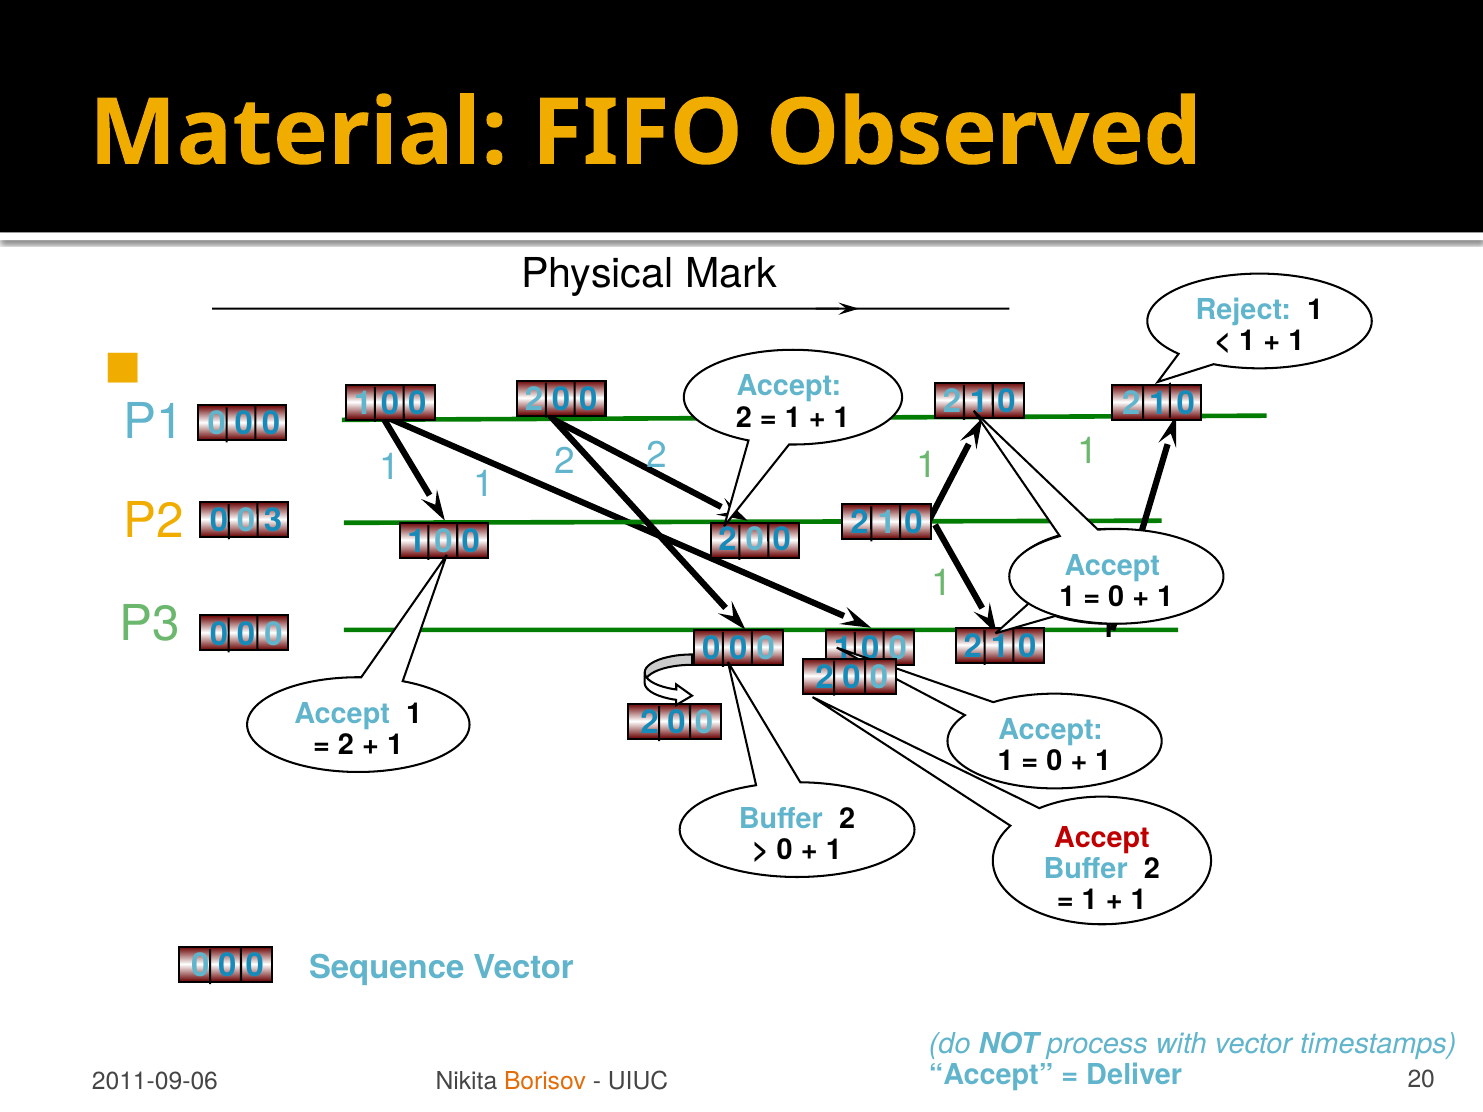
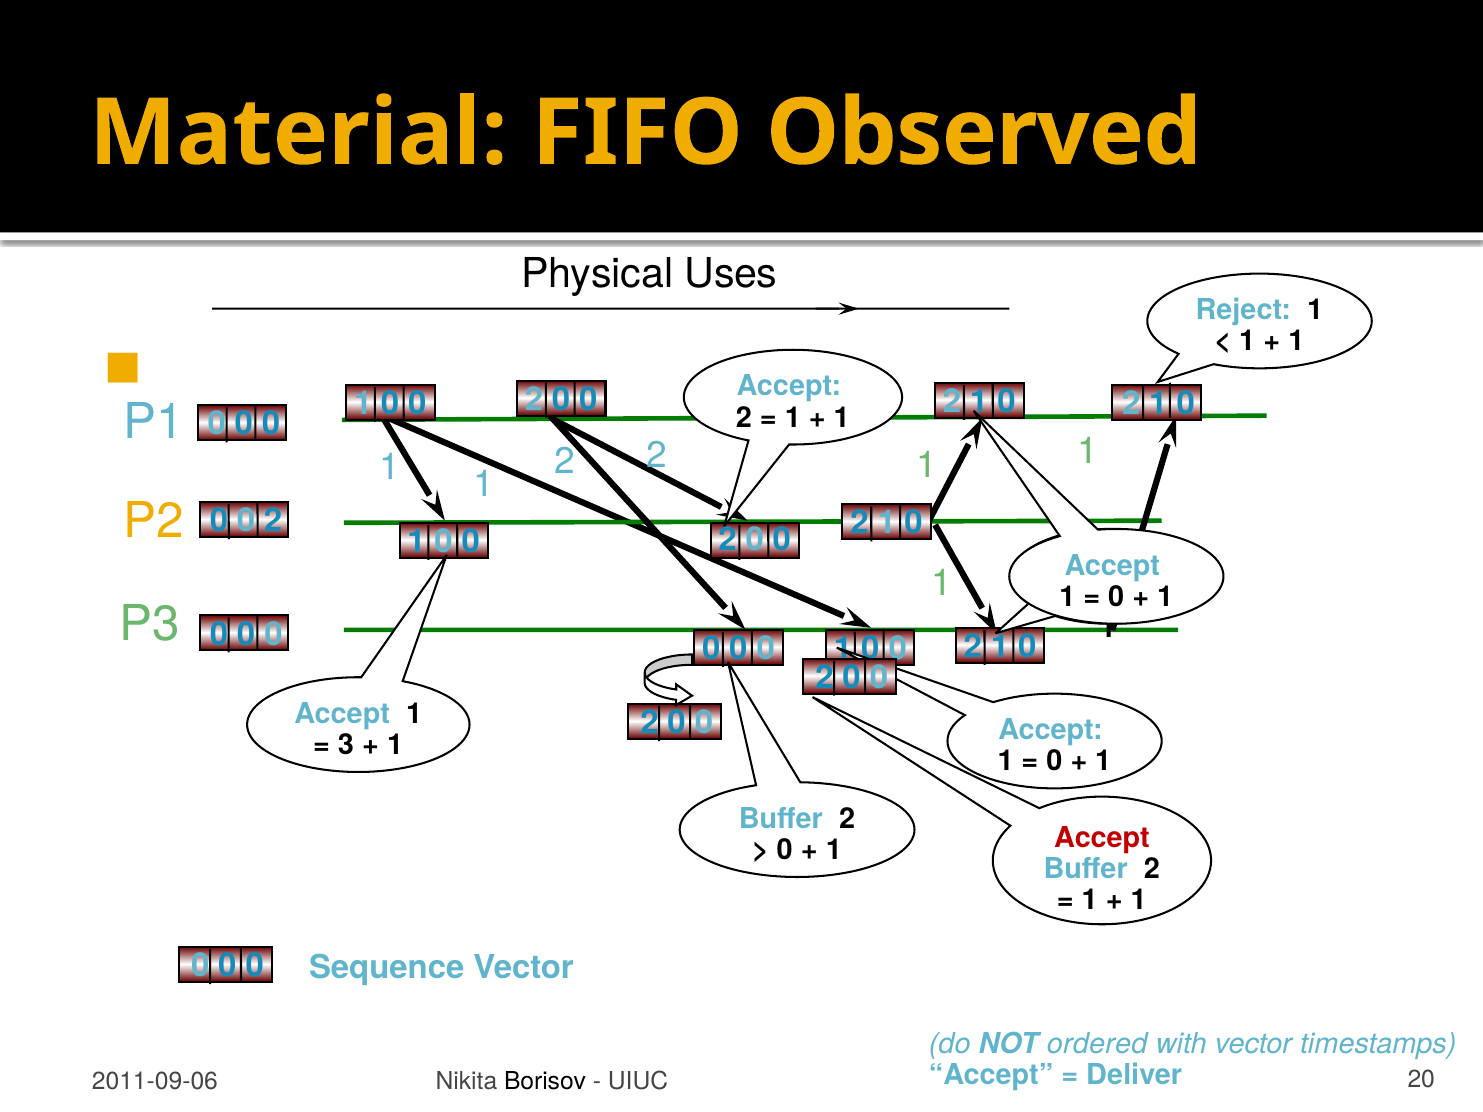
Mark: Mark -> Uses
3 at (273, 521): 3 -> 2
2 at (346, 745): 2 -> 3
process: process -> ordered
Borisov colour: orange -> black
